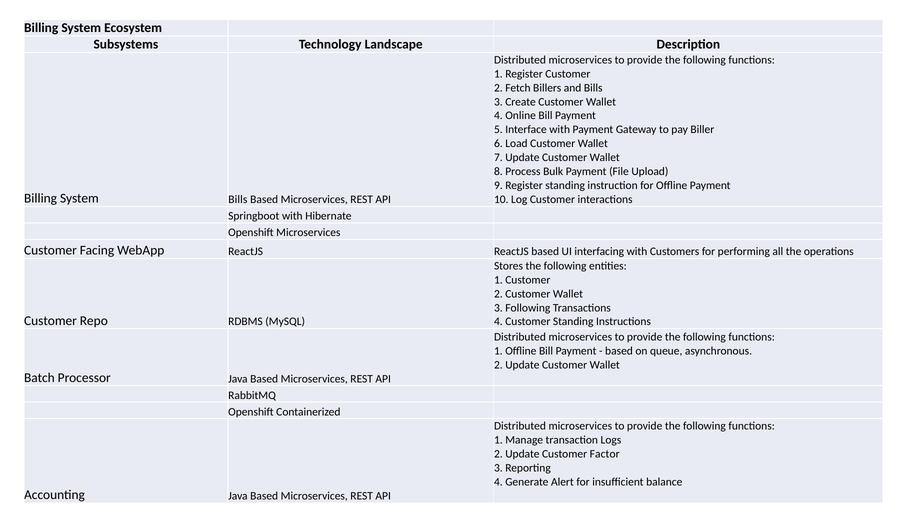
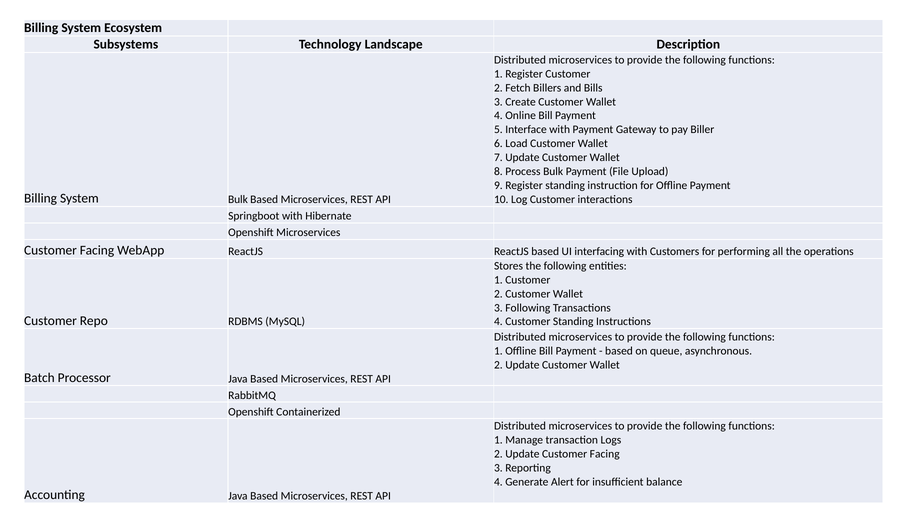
System Bills: Bills -> Bulk
Update Customer Factor: Factor -> Facing
